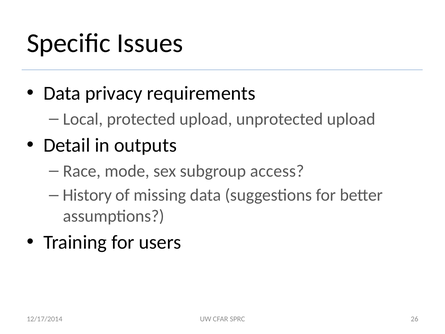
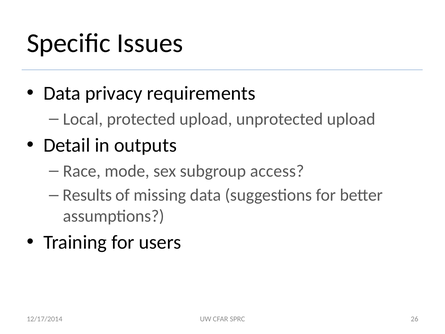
History: History -> Results
